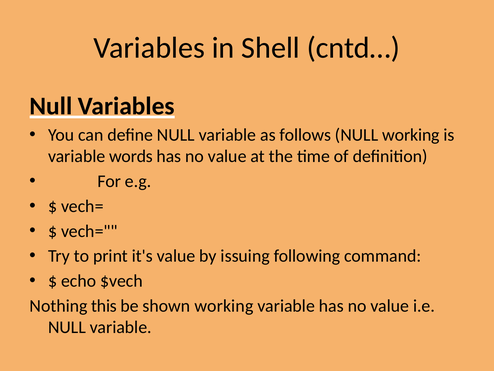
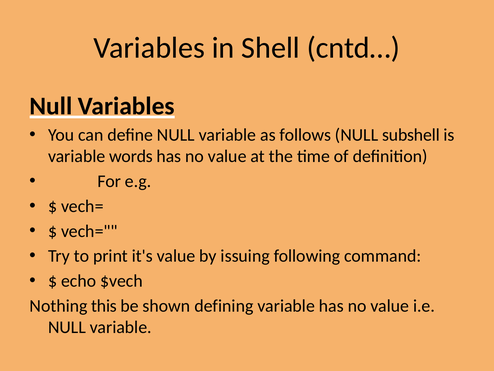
NULL working: working -> subshell
shown working: working -> defining
